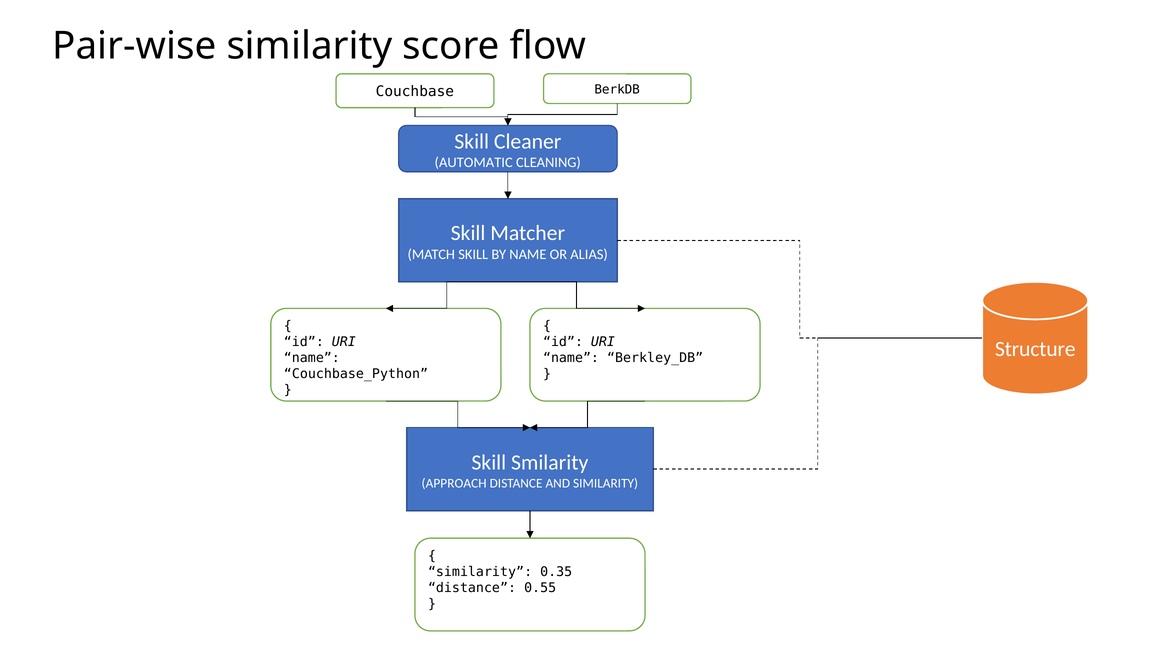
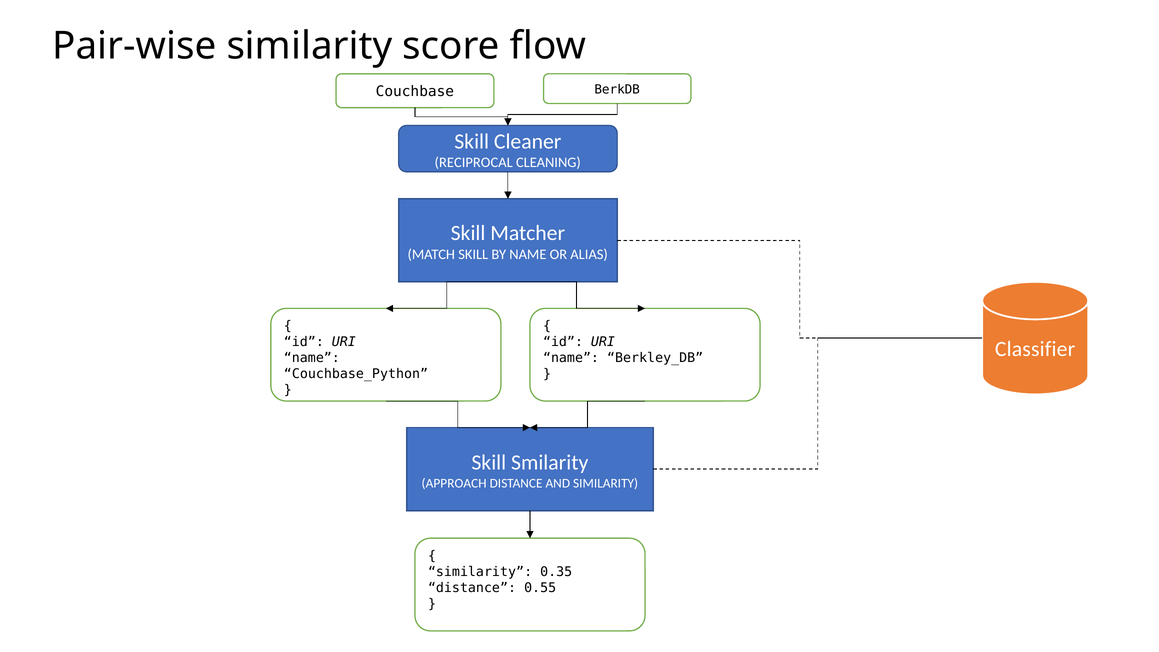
AUTOMATIC: AUTOMATIC -> RECIPROCAL
Structure: Structure -> Classifier
